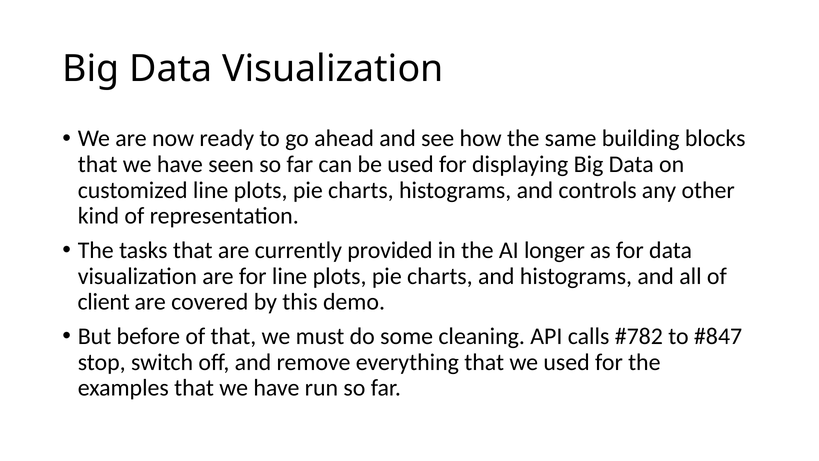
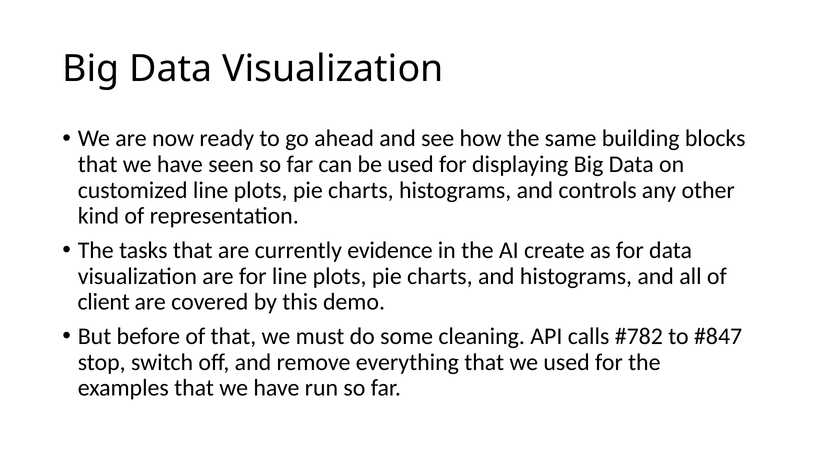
provided: provided -> evidence
longer: longer -> create
